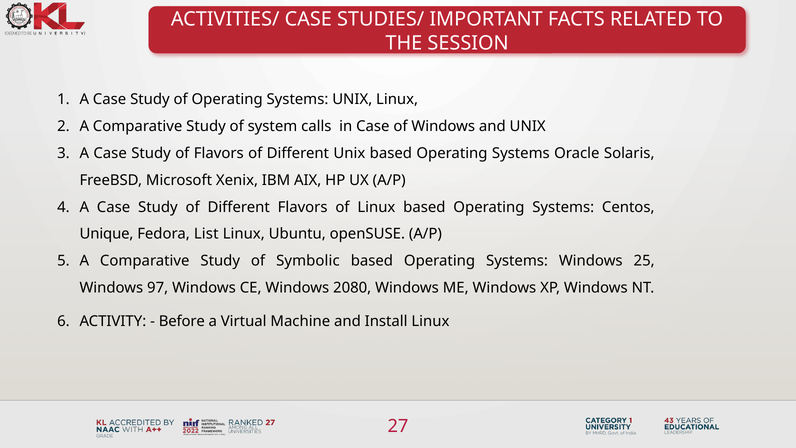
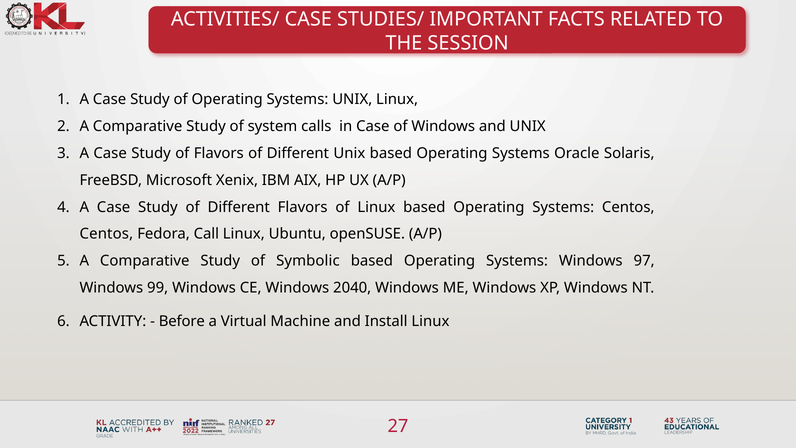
Unique at (107, 234): Unique -> Centos
List: List -> Call
25: 25 -> 97
97: 97 -> 99
2080: 2080 -> 2040
